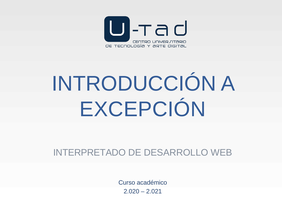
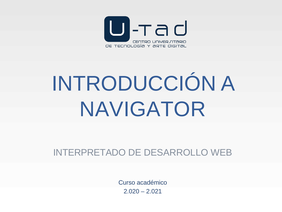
EXCEPCIÓN: EXCEPCIÓN -> NAVIGATOR
